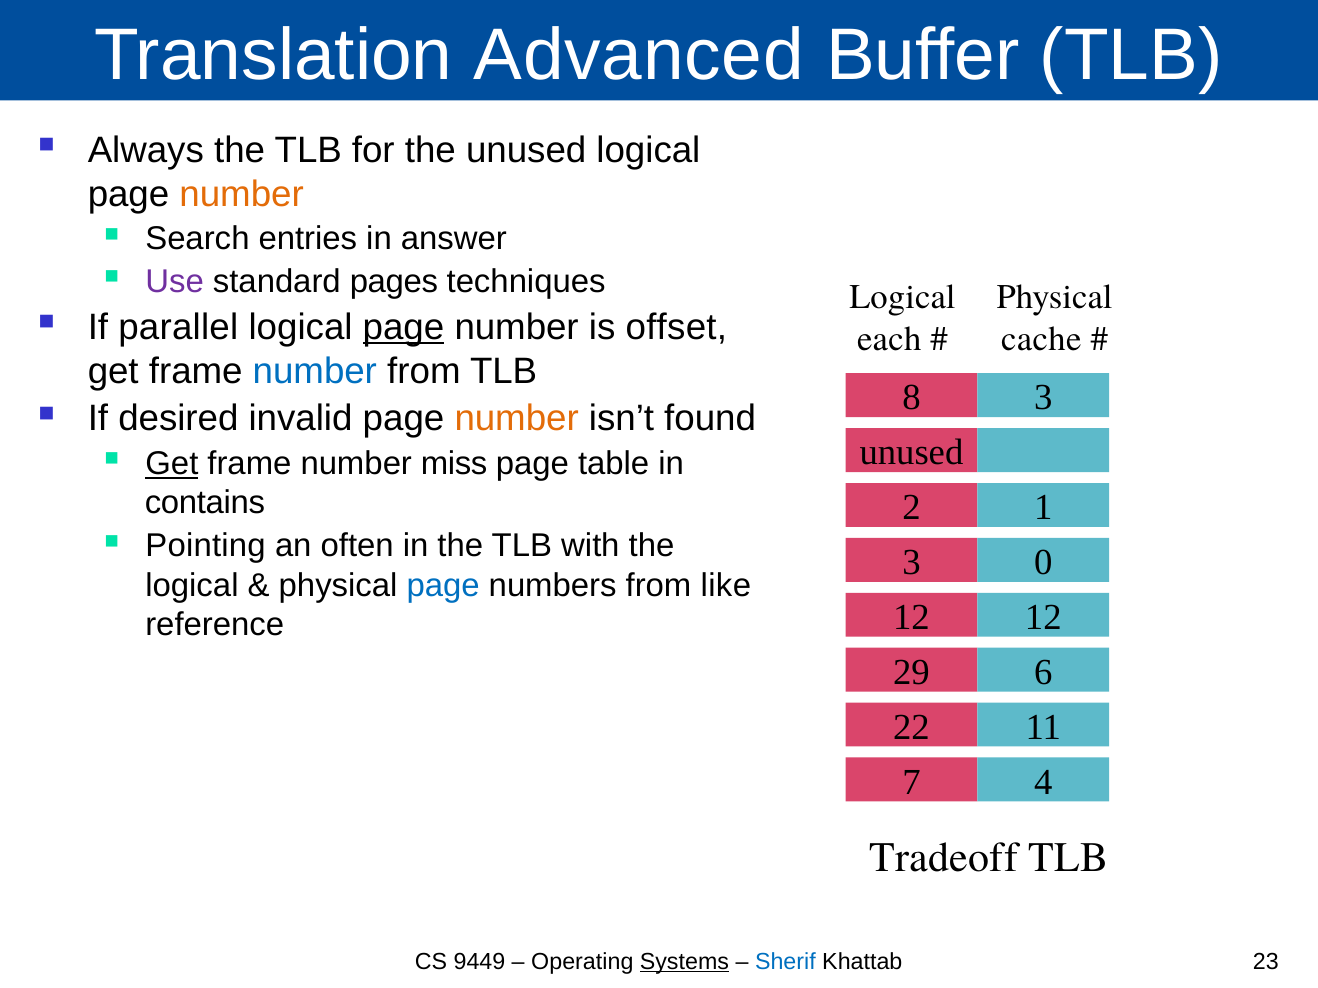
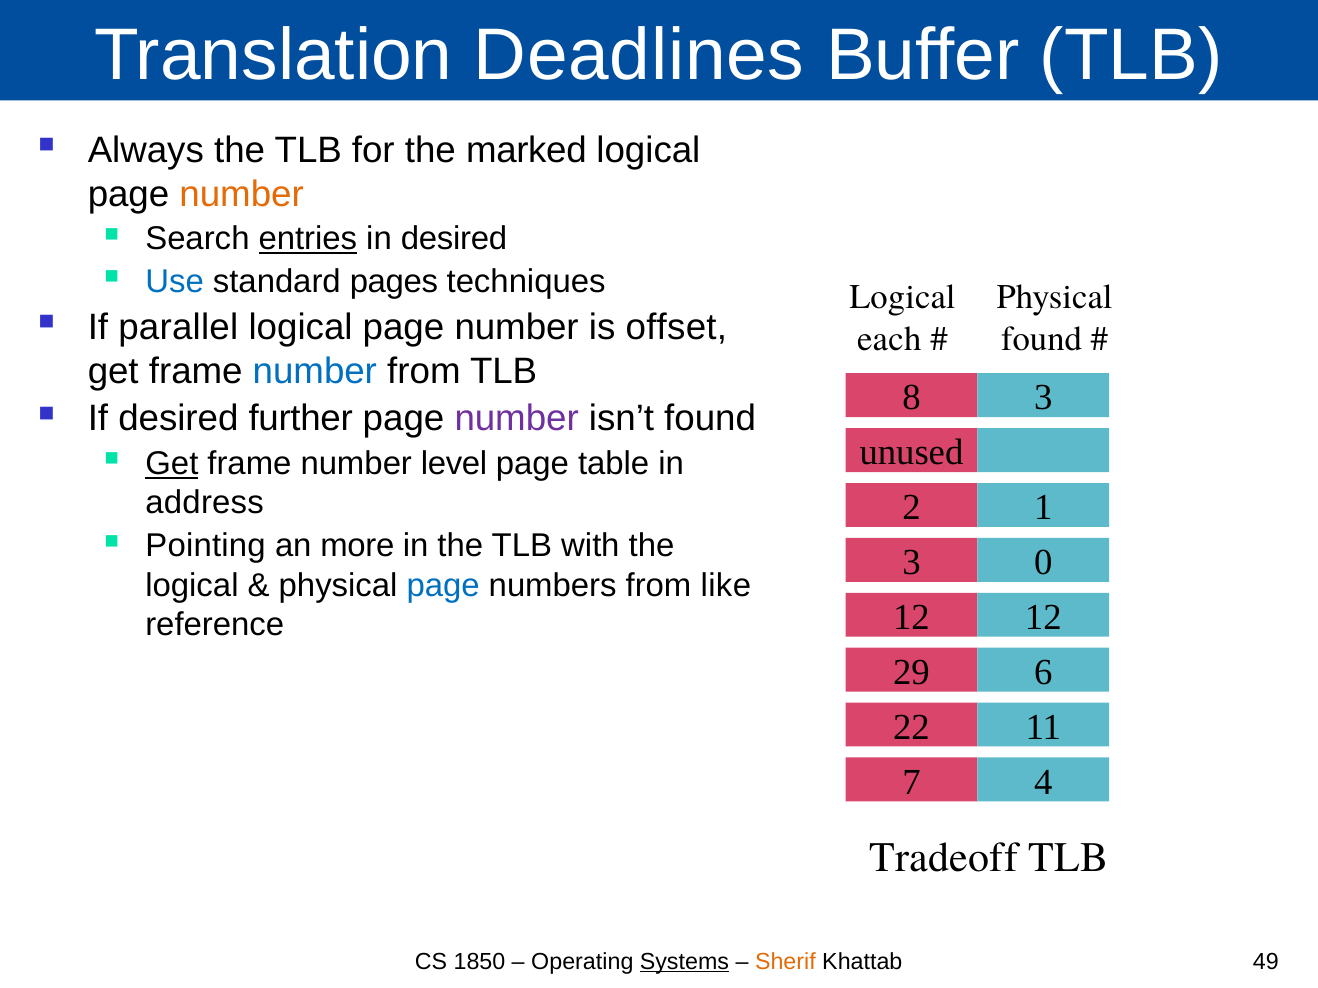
Advanced: Advanced -> Deadlines
the unused: unused -> marked
entries underline: none -> present
in answer: answer -> desired
Use colour: purple -> blue
page at (403, 327) underline: present -> none
cache at (1041, 339): cache -> found
invalid: invalid -> further
number at (517, 419) colour: orange -> purple
miss: miss -> level
contains: contains -> address
often: often -> more
9449: 9449 -> 1850
Sherif colour: blue -> orange
23: 23 -> 49
